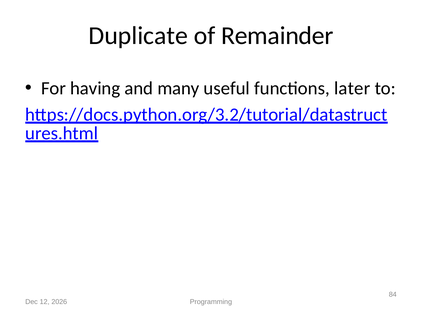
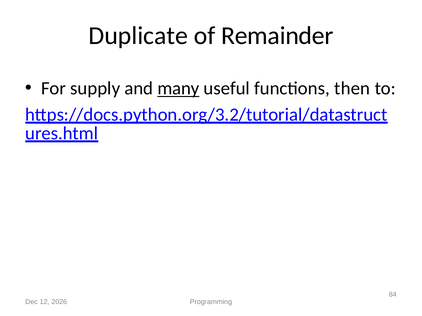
having: having -> supply
many underline: none -> present
later: later -> then
